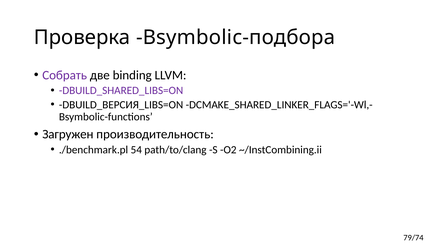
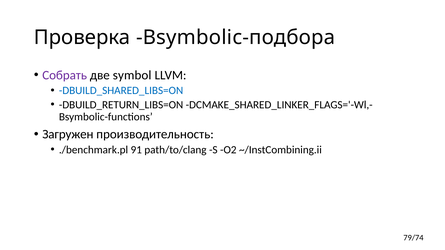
binding: binding -> symbol
DBUILD_SHARED_LIBS=ON colour: purple -> blue
DBUILD_ВЕРСИЯ_LIBS=ON: DBUILD_ВЕРСИЯ_LIBS=ON -> DBUILD_RETURN_LIBS=ON
54: 54 -> 91
